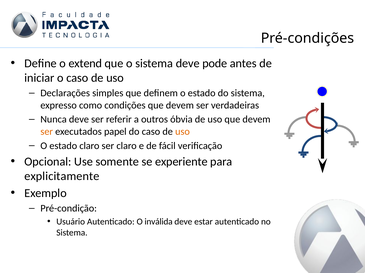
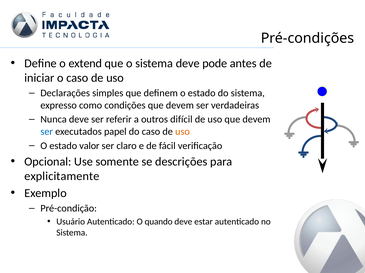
óbvia: óbvia -> difícil
ser at (47, 132) colour: orange -> blue
estado claro: claro -> valor
experiente: experiente -> descrições
inválida: inválida -> quando
